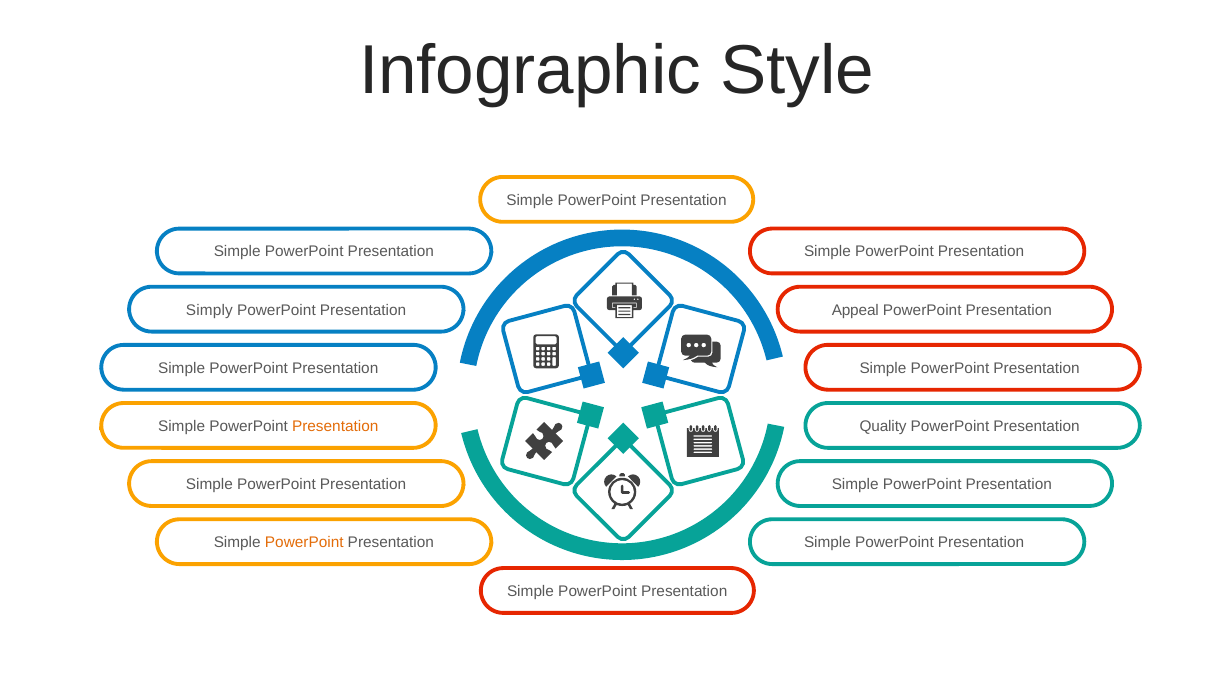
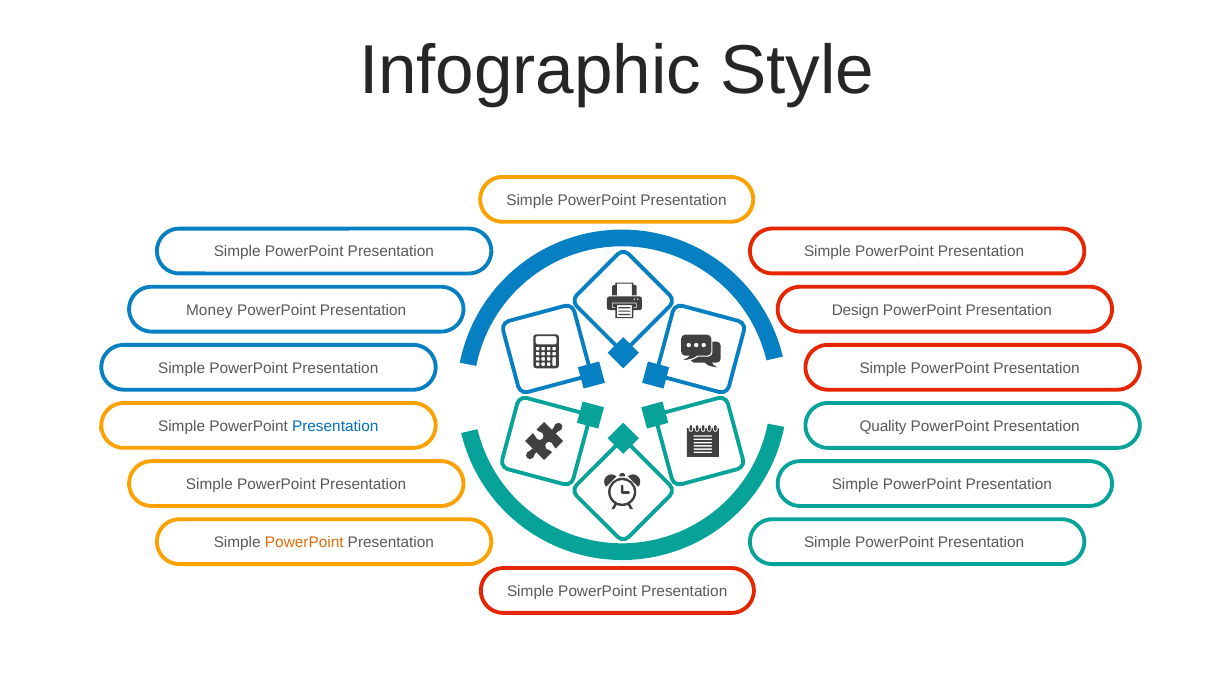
Simply: Simply -> Money
Appeal: Appeal -> Design
Presentation at (335, 426) colour: orange -> blue
